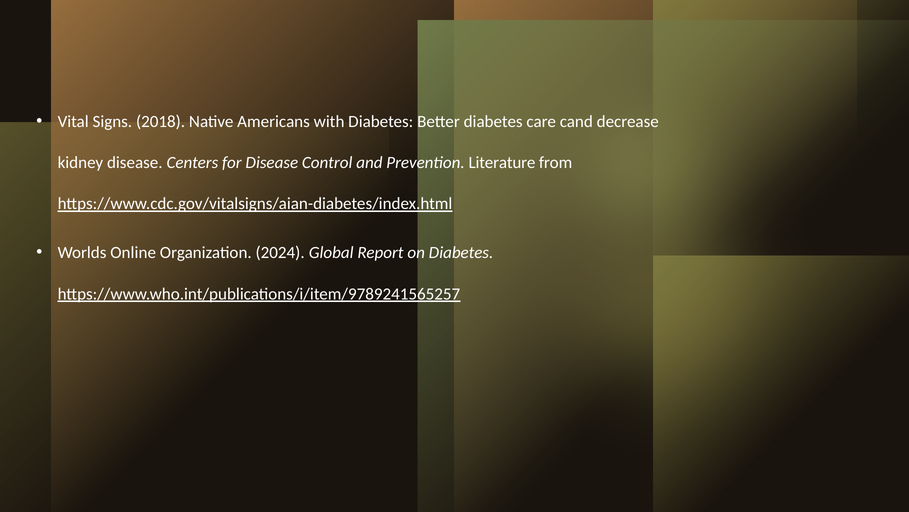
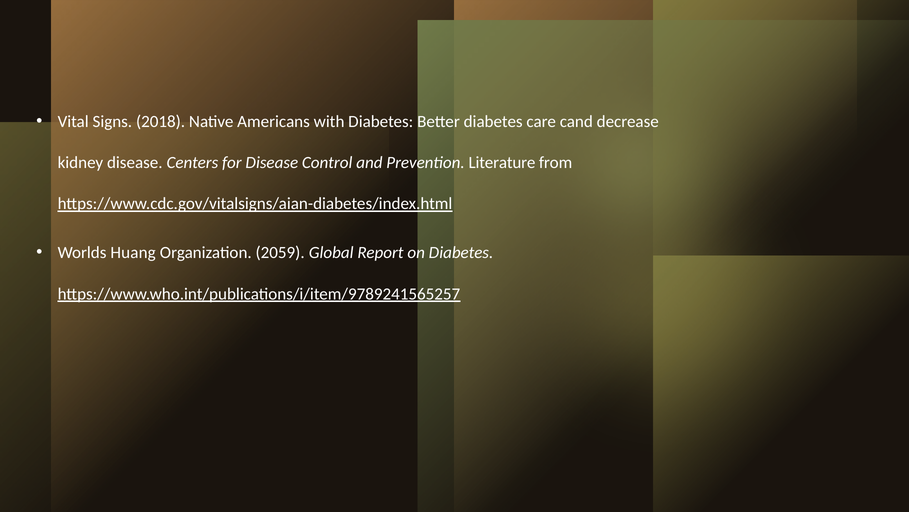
Online: Online -> Huang
2024: 2024 -> 2059
